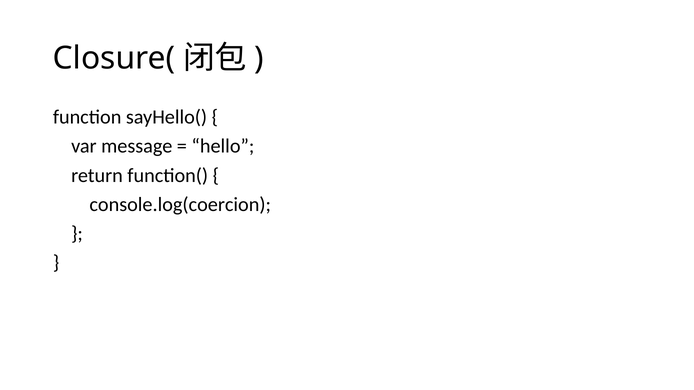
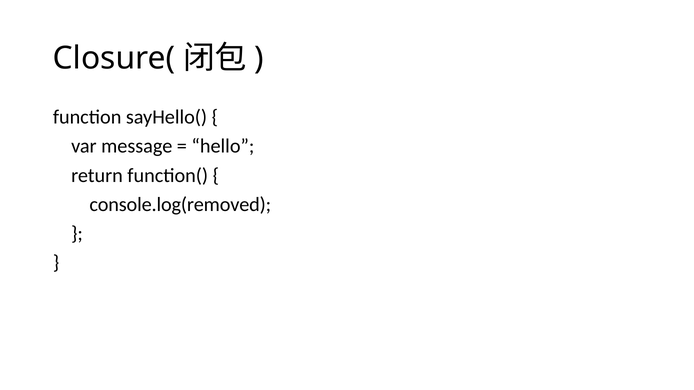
console.log(coercion: console.log(coercion -> console.log(removed
